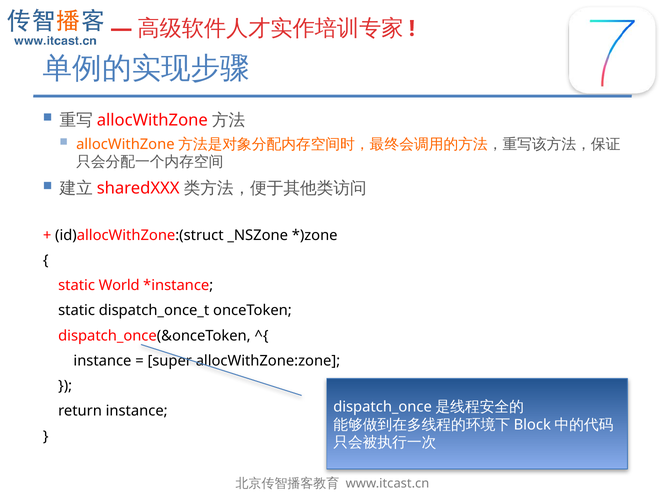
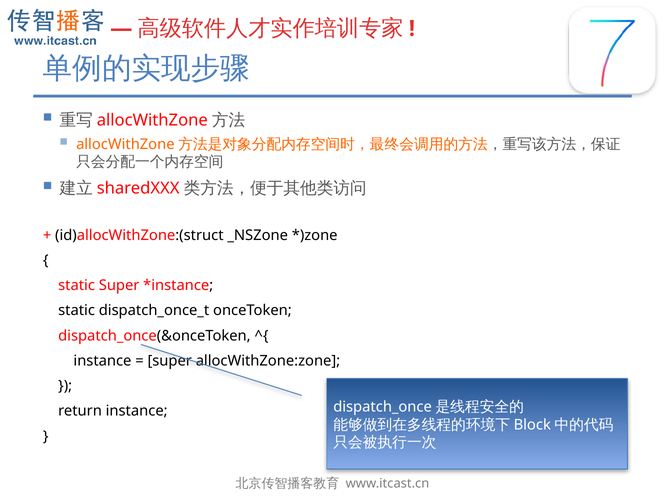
static World: World -> Super
